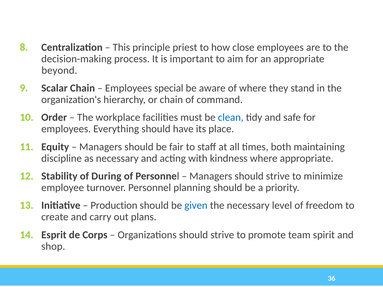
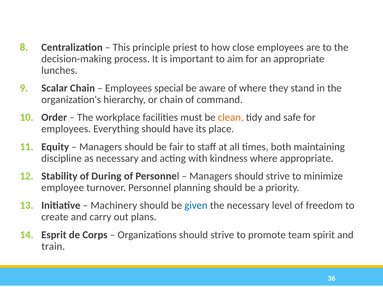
beyond: beyond -> lunches
clean colour: blue -> orange
Production: Production -> Machinery
shop: shop -> train
